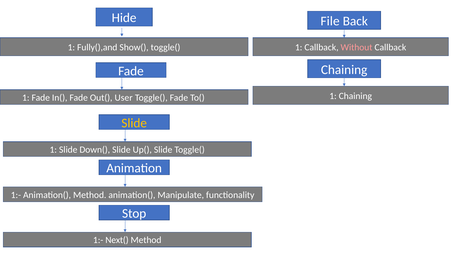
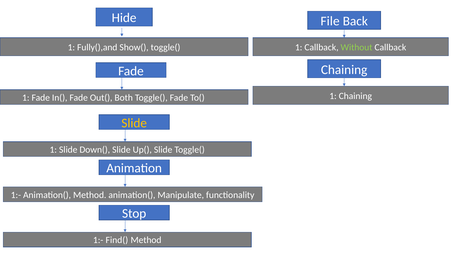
Without colour: pink -> light green
User: User -> Both
Next(: Next( -> Find(
